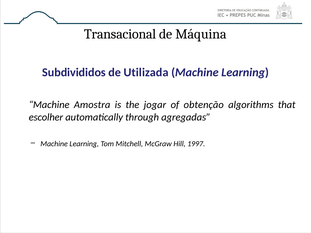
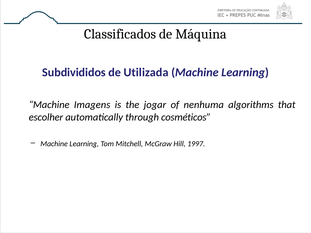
Transacional: Transacional -> Classificados
Amostra: Amostra -> Imagens
obtenção: obtenção -> nenhuma
agregadas: agregadas -> cosméticos
